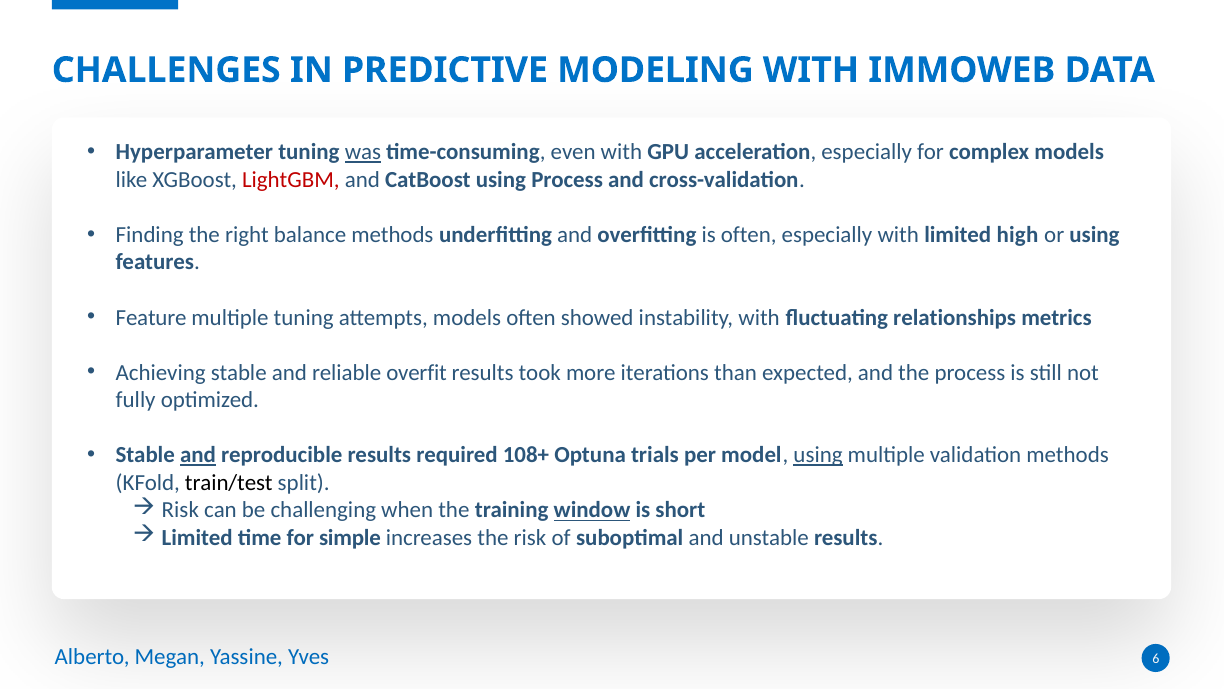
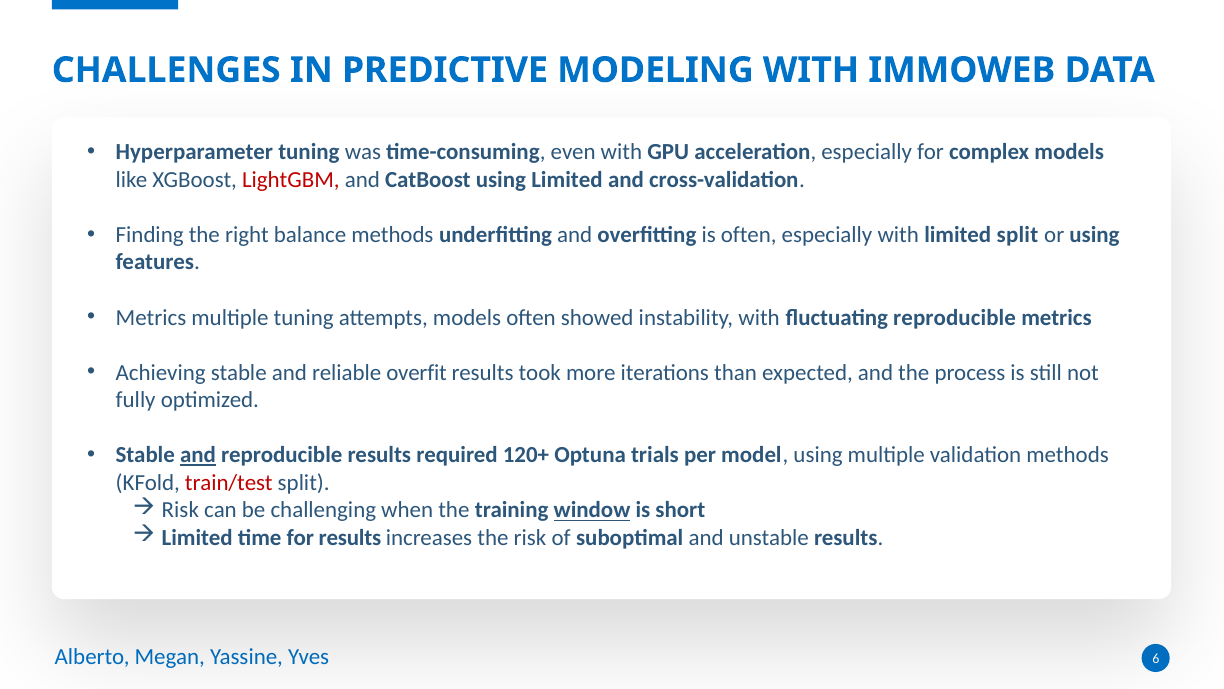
was underline: present -> none
using Process: Process -> Limited
limited high: high -> split
Feature at (151, 317): Feature -> Metrics
fluctuating relationships: relationships -> reproducible
108+: 108+ -> 120+
using at (818, 455) underline: present -> none
train/test colour: black -> red
for simple: simple -> results
